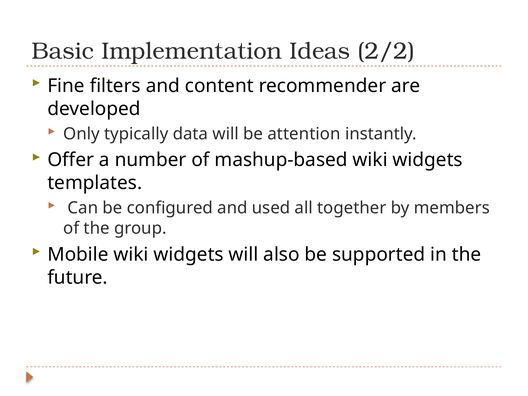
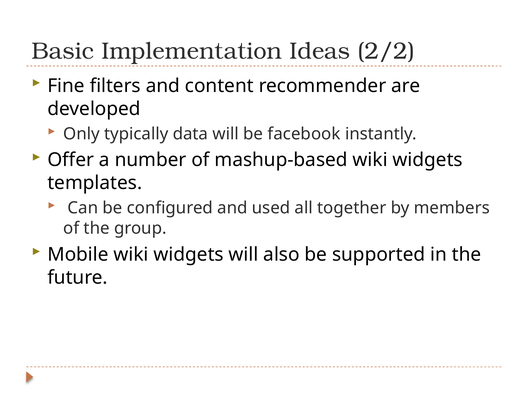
attention: attention -> facebook
